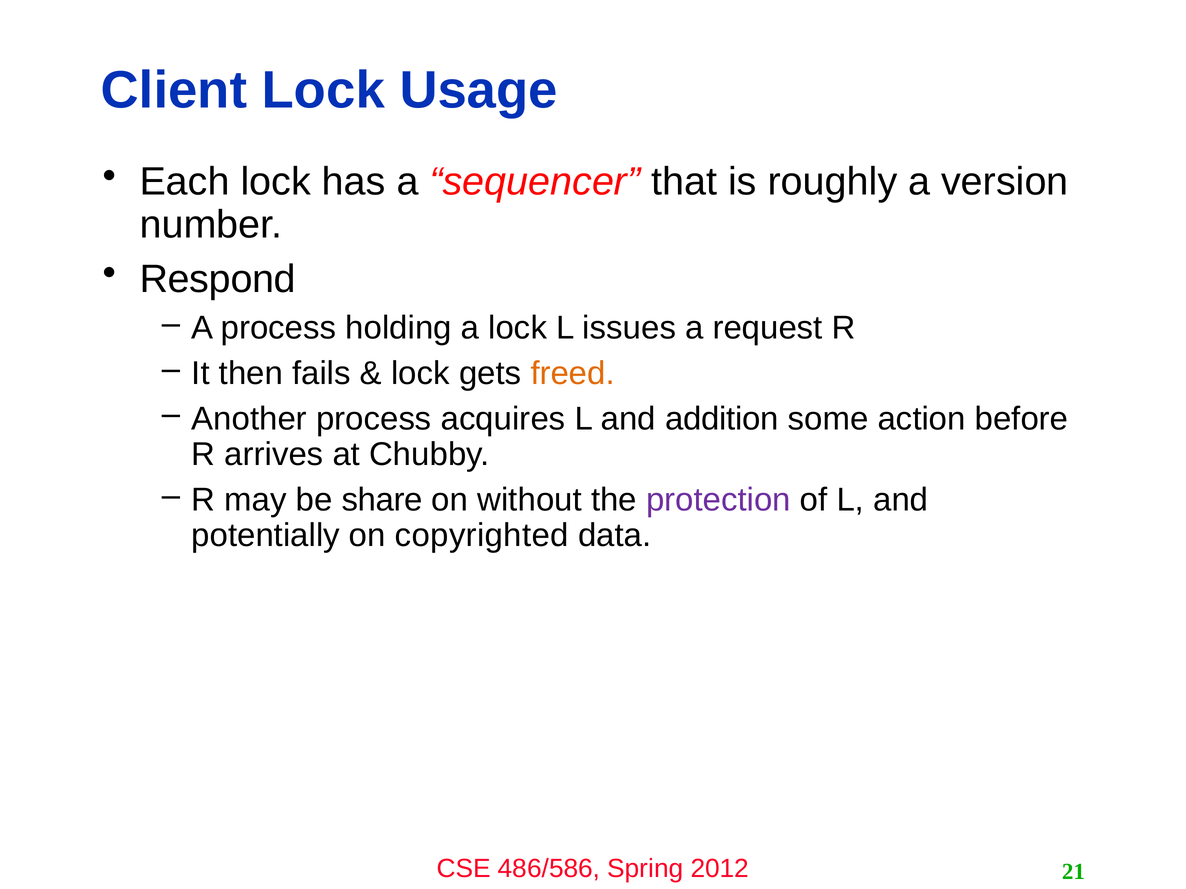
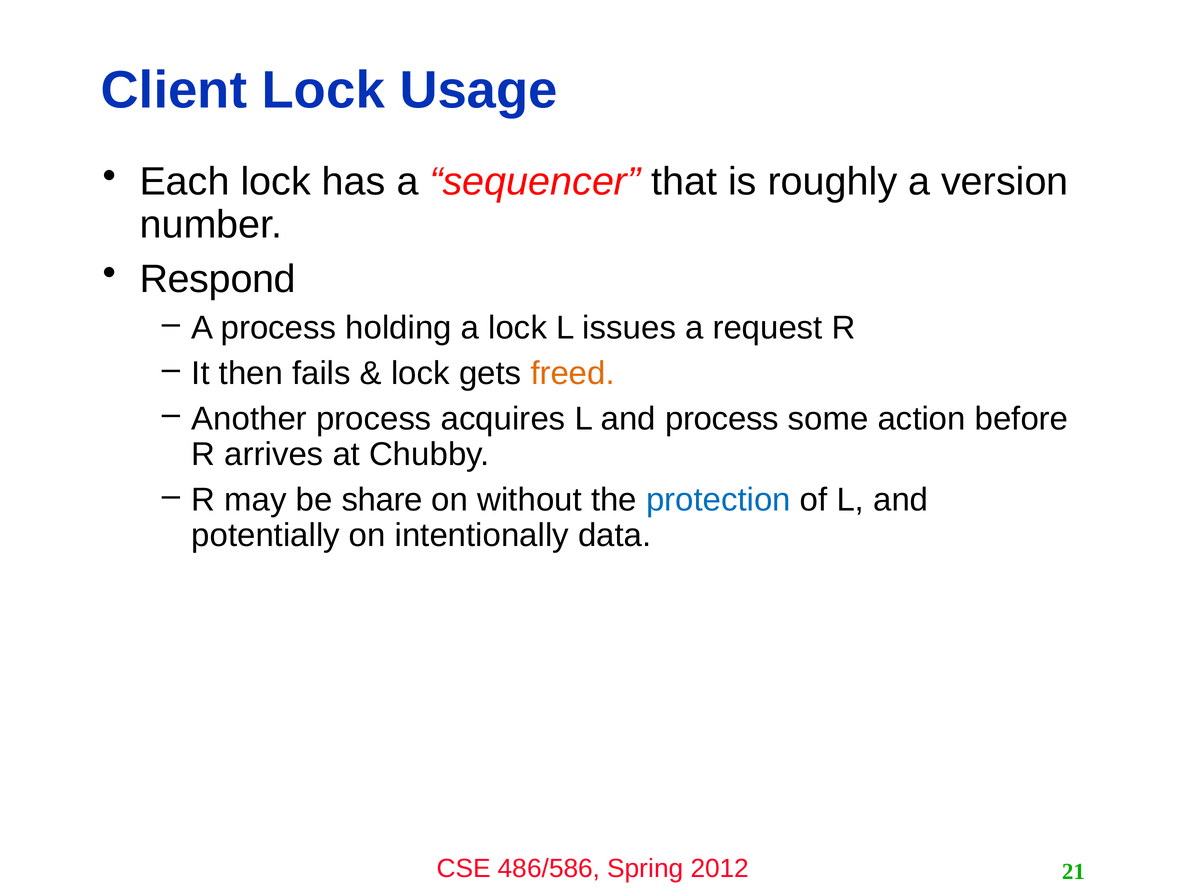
and addition: addition -> process
protection colour: purple -> blue
copyrighted: copyrighted -> intentionally
